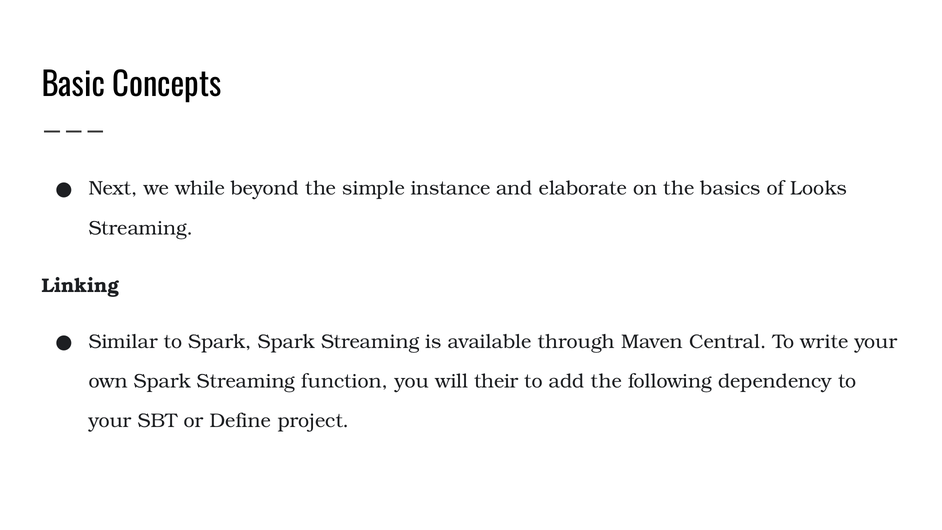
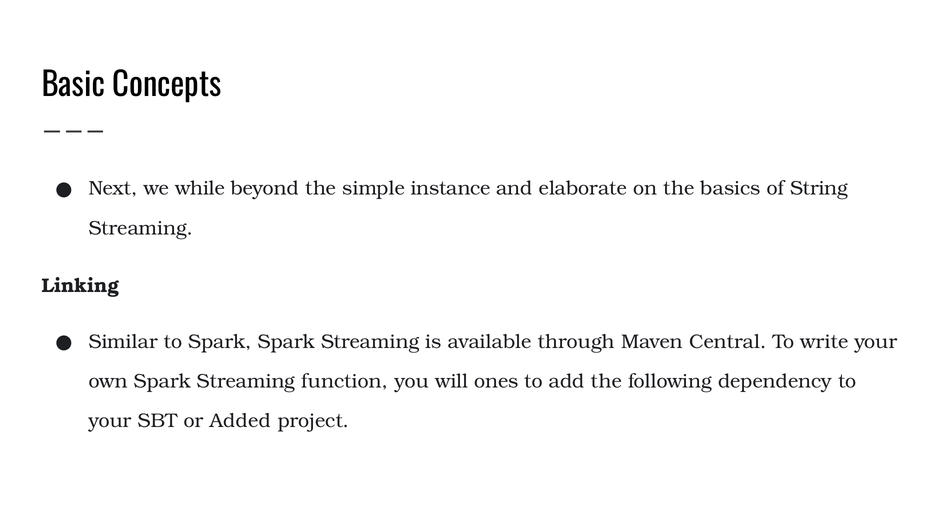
Looks: Looks -> String
their: their -> ones
Define: Define -> Added
